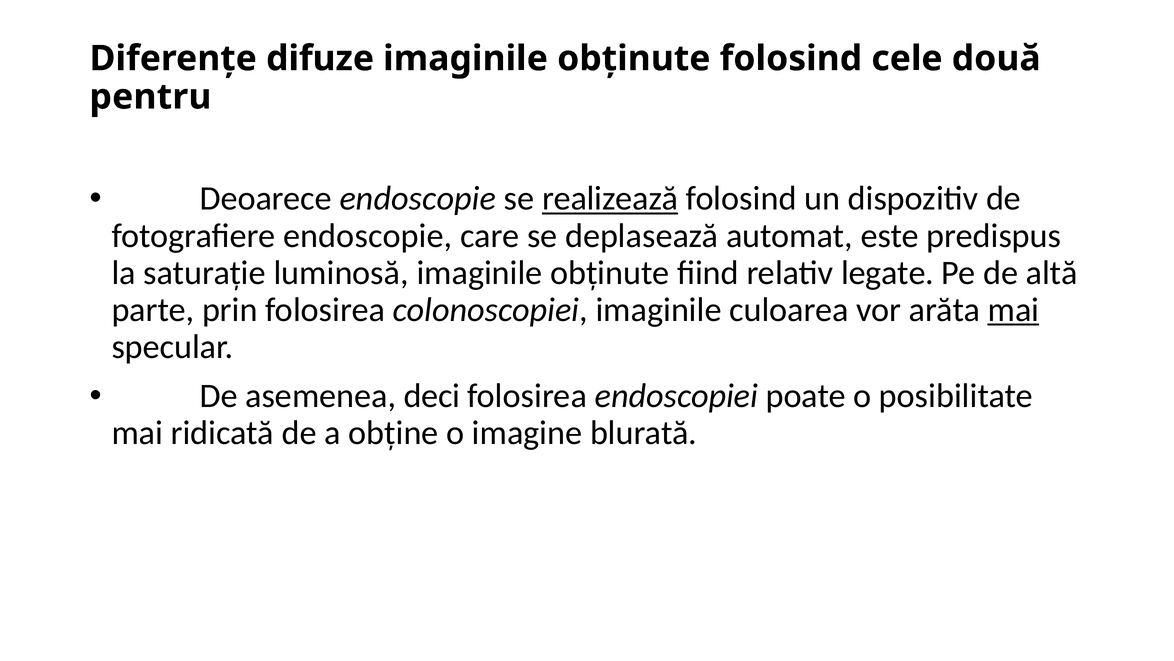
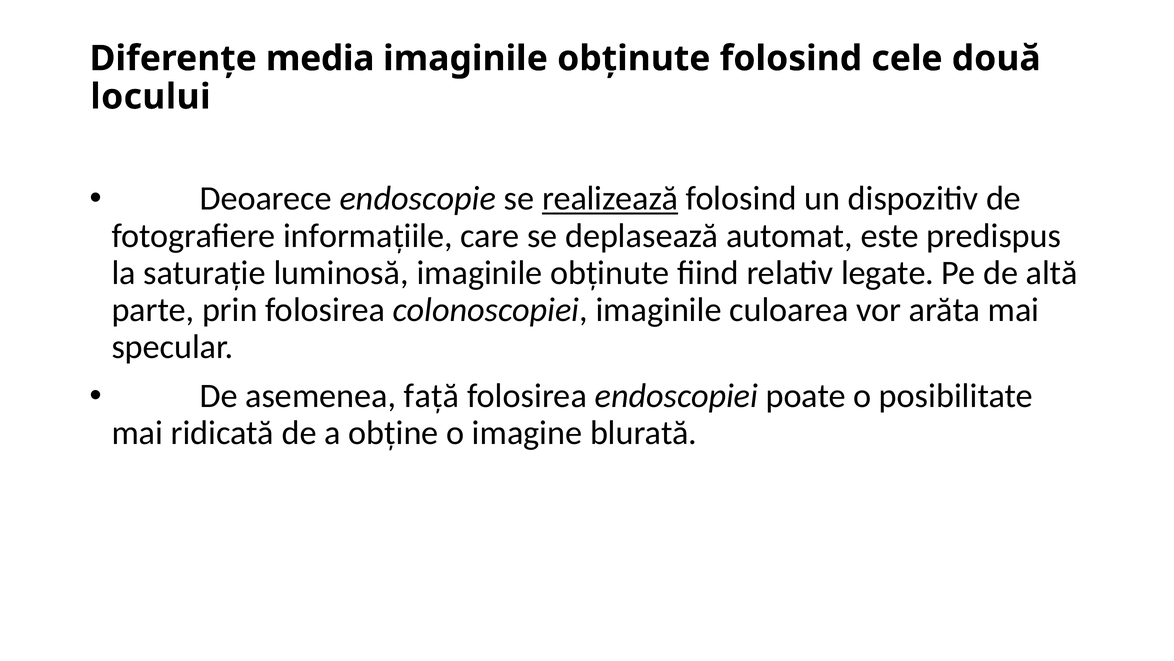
difuze: difuze -> media
pentru: pentru -> locului
fotografiere endoscopie: endoscopie -> informațiile
mai at (1013, 309) underline: present -> none
deci: deci -> față
